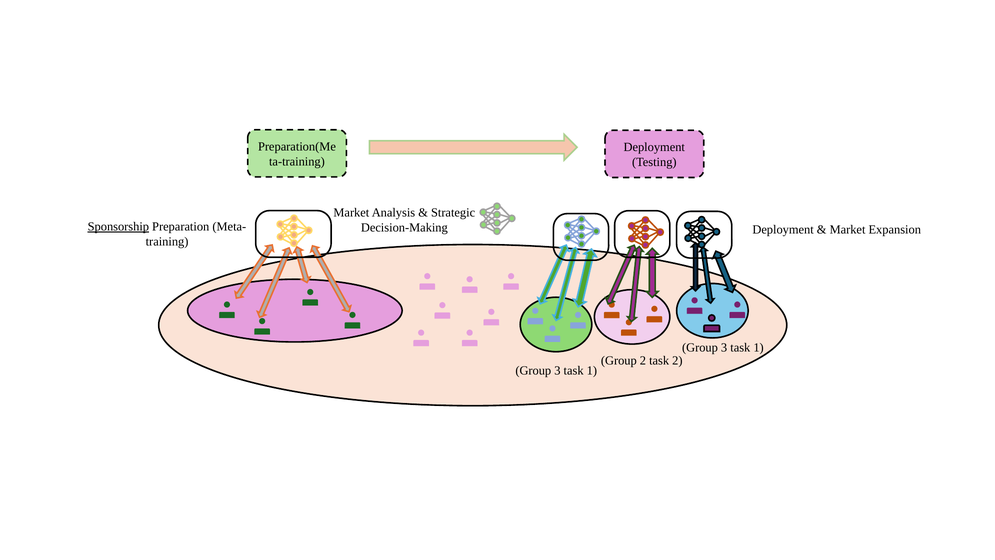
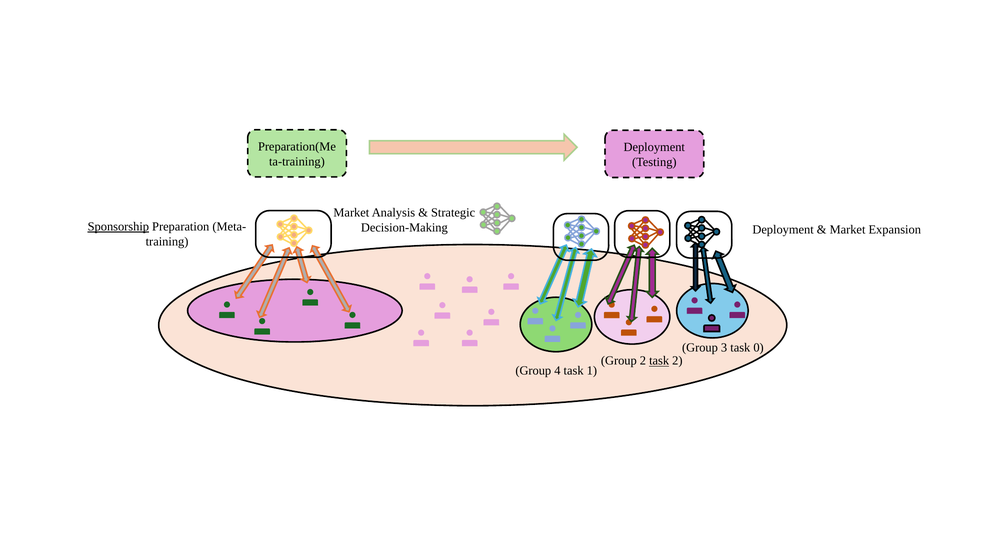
1 at (759, 347): 1 -> 0
task at (659, 361) underline: none -> present
3 at (557, 371): 3 -> 4
